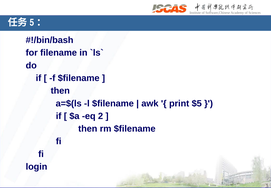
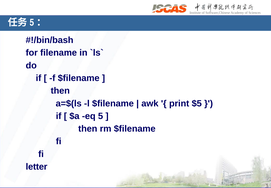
2: 2 -> 5
login: login -> letter
